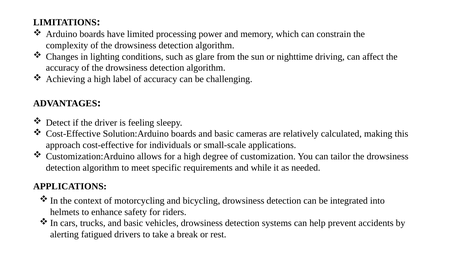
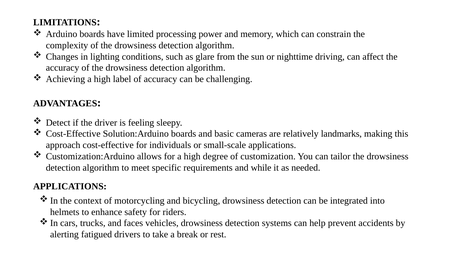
calculated: calculated -> landmarks
trucks and basic: basic -> faces
